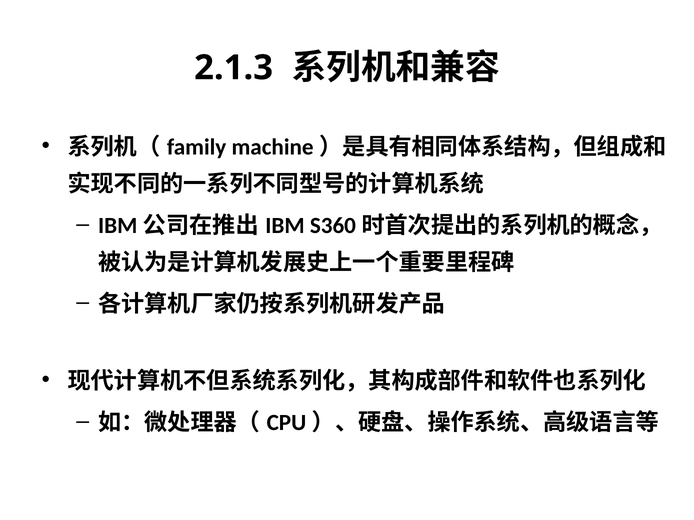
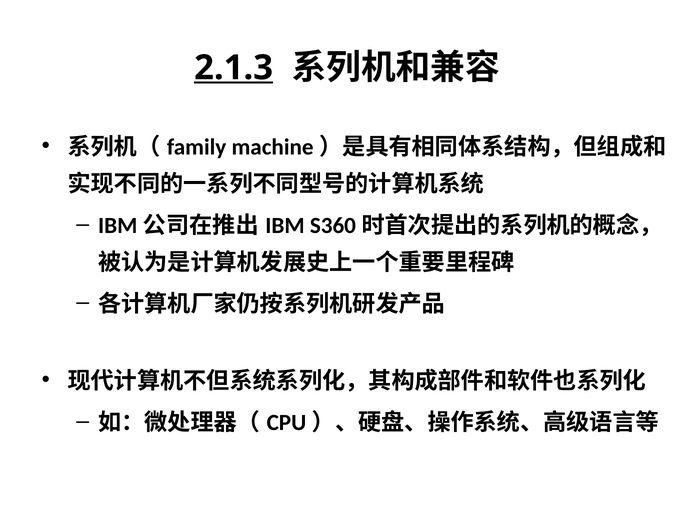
2.1.3 underline: none -> present
